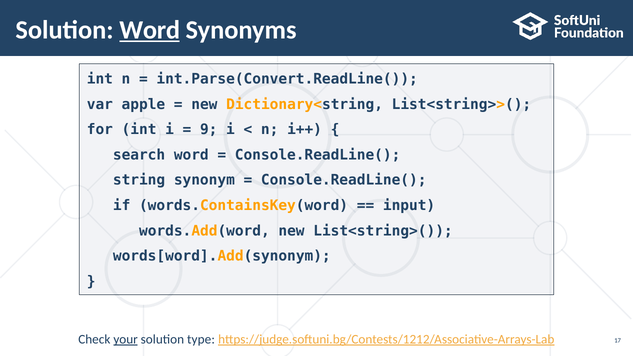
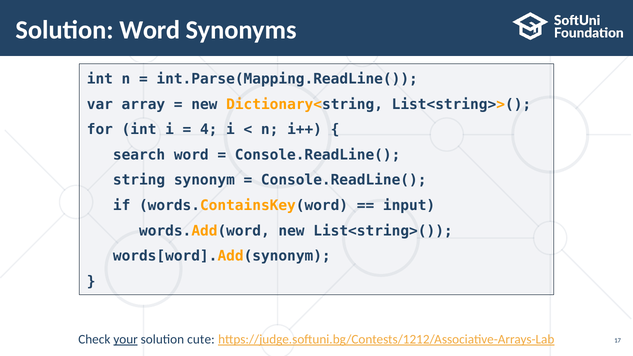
Word at (150, 30) underline: present -> none
int.Parse(Convert.ReadLine(: int.Parse(Convert.ReadLine( -> int.Parse(Mapping.ReadLine(
apple: apple -> array
9: 9 -> 4
type: type -> cute
